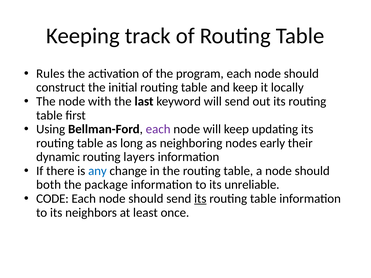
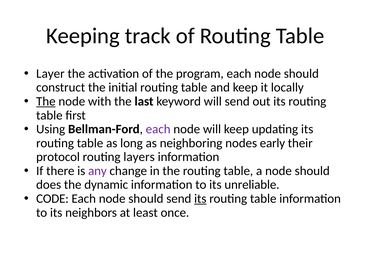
Rules: Rules -> Layer
The at (46, 101) underline: none -> present
dynamic: dynamic -> protocol
any colour: blue -> purple
both: both -> does
package: package -> dynamic
